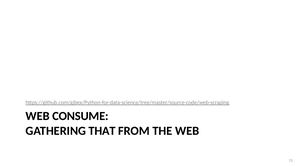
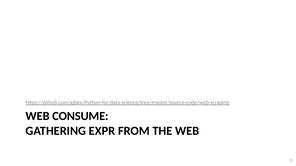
THAT: THAT -> EXPR
